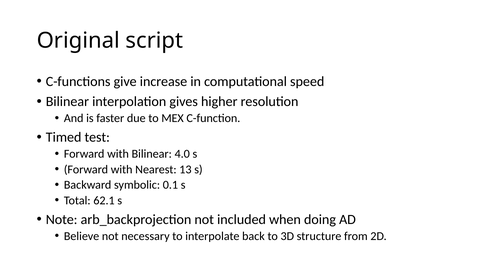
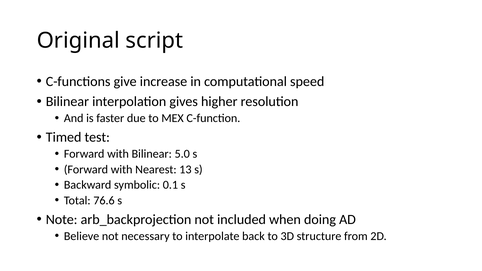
4.0: 4.0 -> 5.0
62.1: 62.1 -> 76.6
